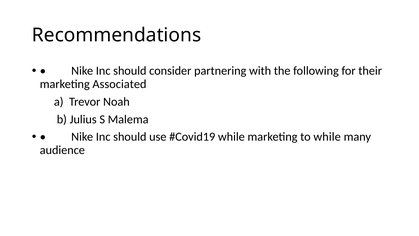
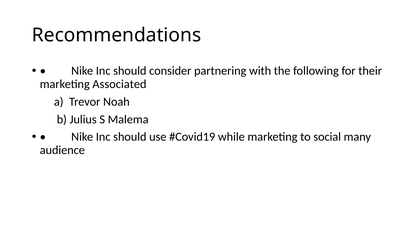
to while: while -> social
